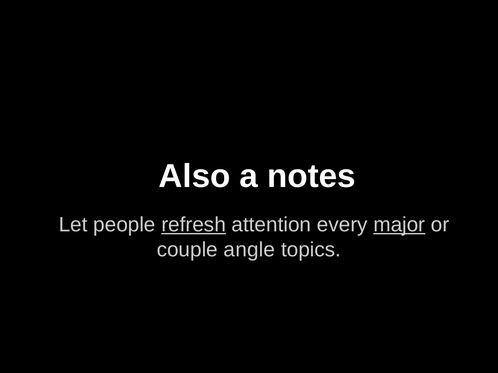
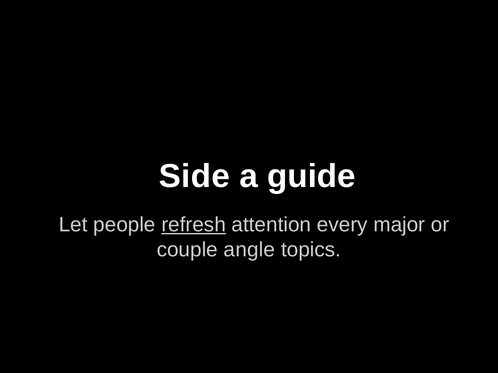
Also: Also -> Side
notes: notes -> guide
major underline: present -> none
